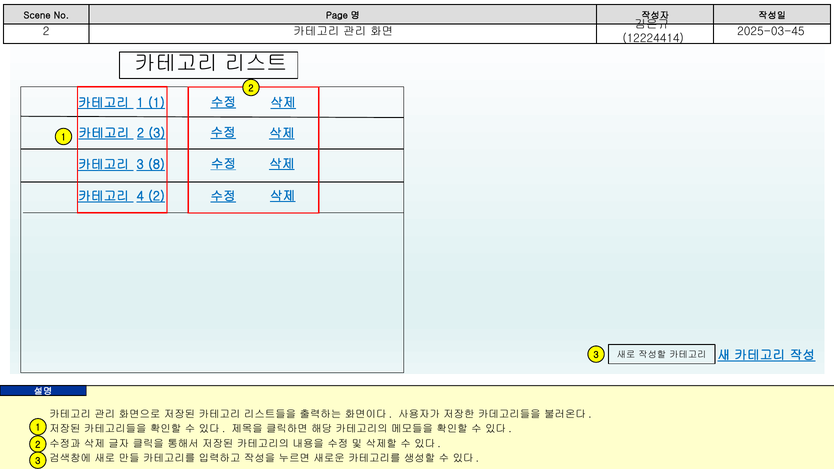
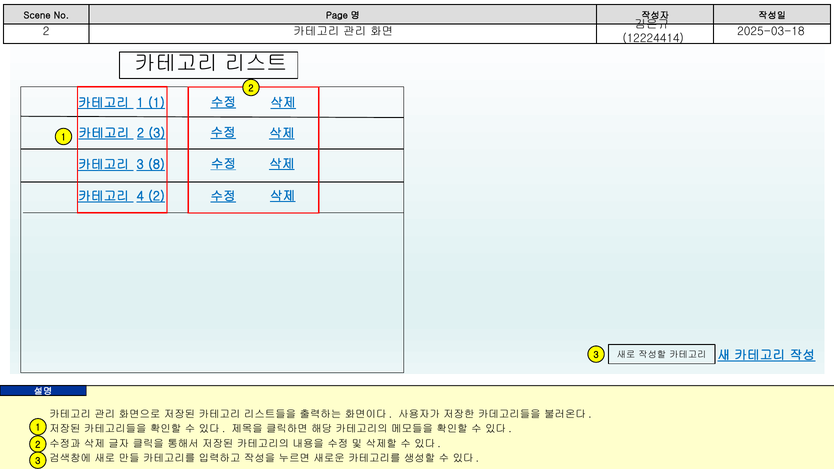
2025-03-45: 2025-03-45 -> 2025-03-18
